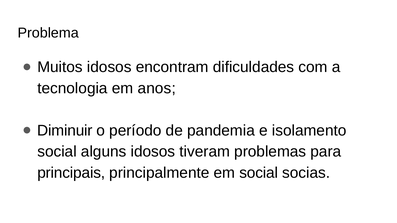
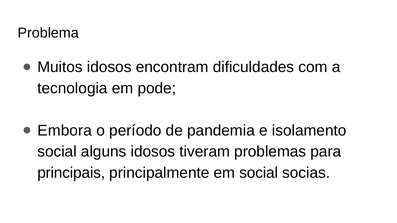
anos: anos -> pode
Diminuir: Diminuir -> Embora
